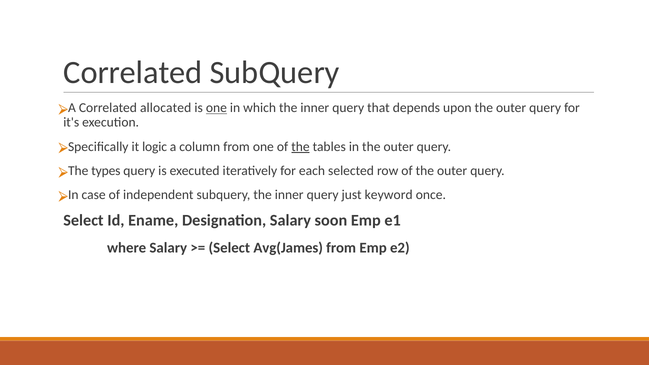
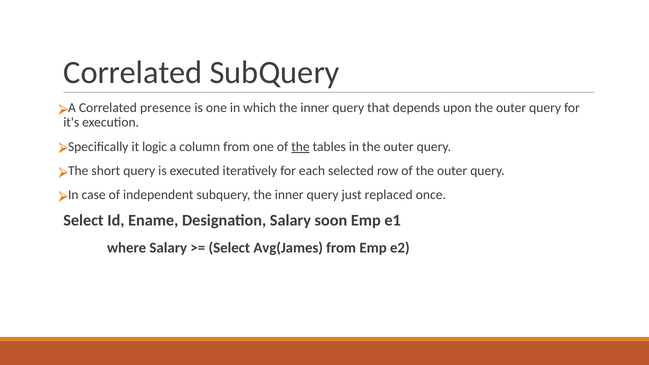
allocated: allocated -> presence
one at (216, 108) underline: present -> none
types: types -> short
keyword: keyword -> replaced
